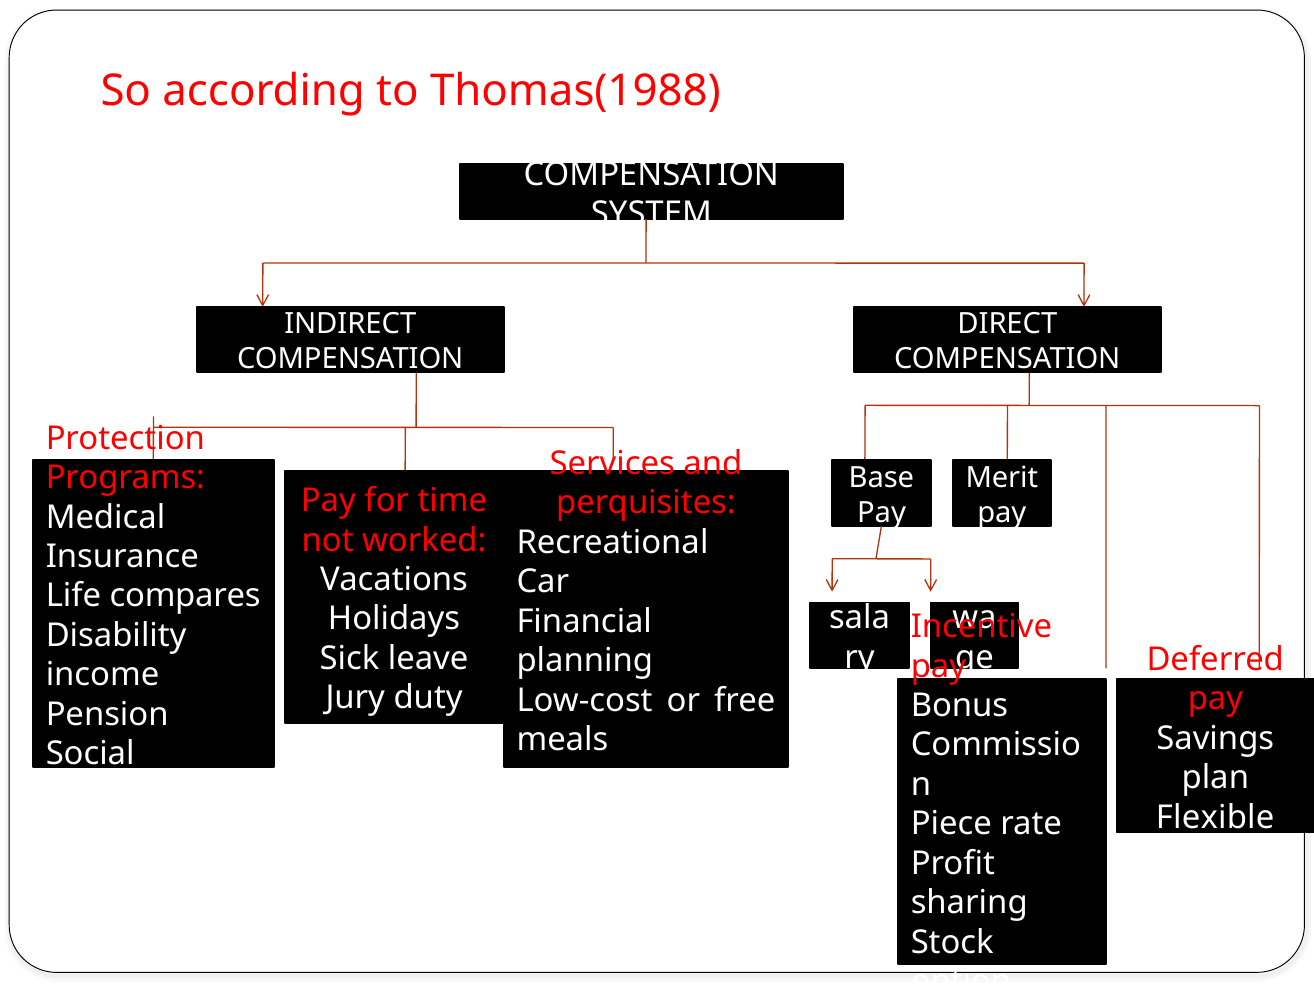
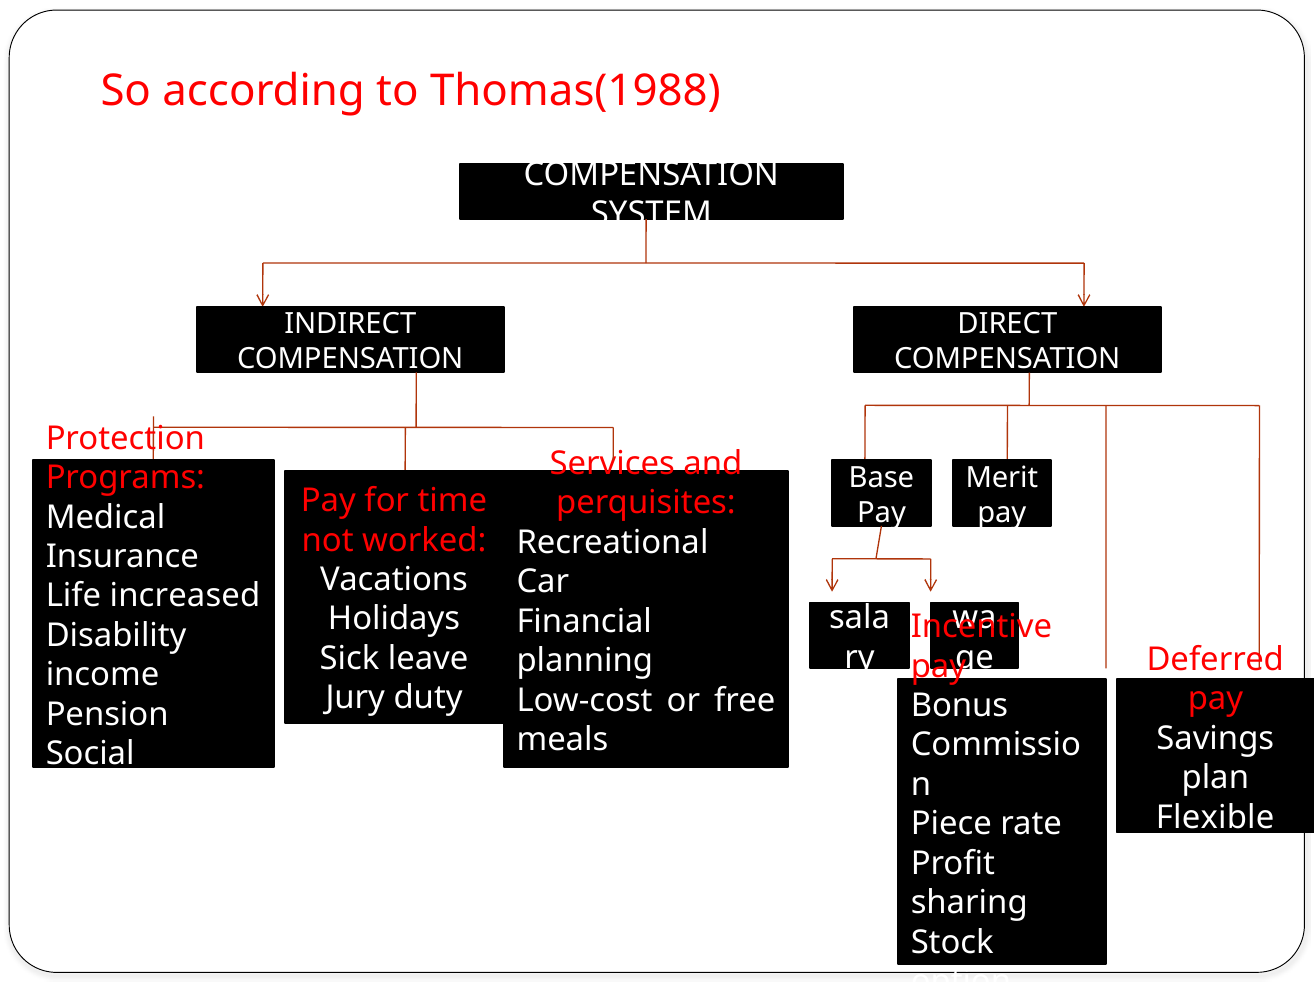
compares: compares -> increased
